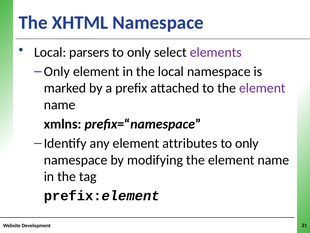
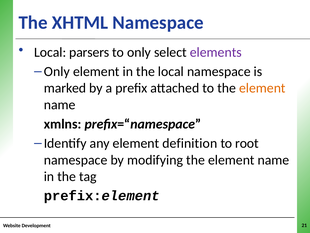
element at (262, 88) colour: purple -> orange
attributes: attributes -> definition
only at (247, 143): only -> root
